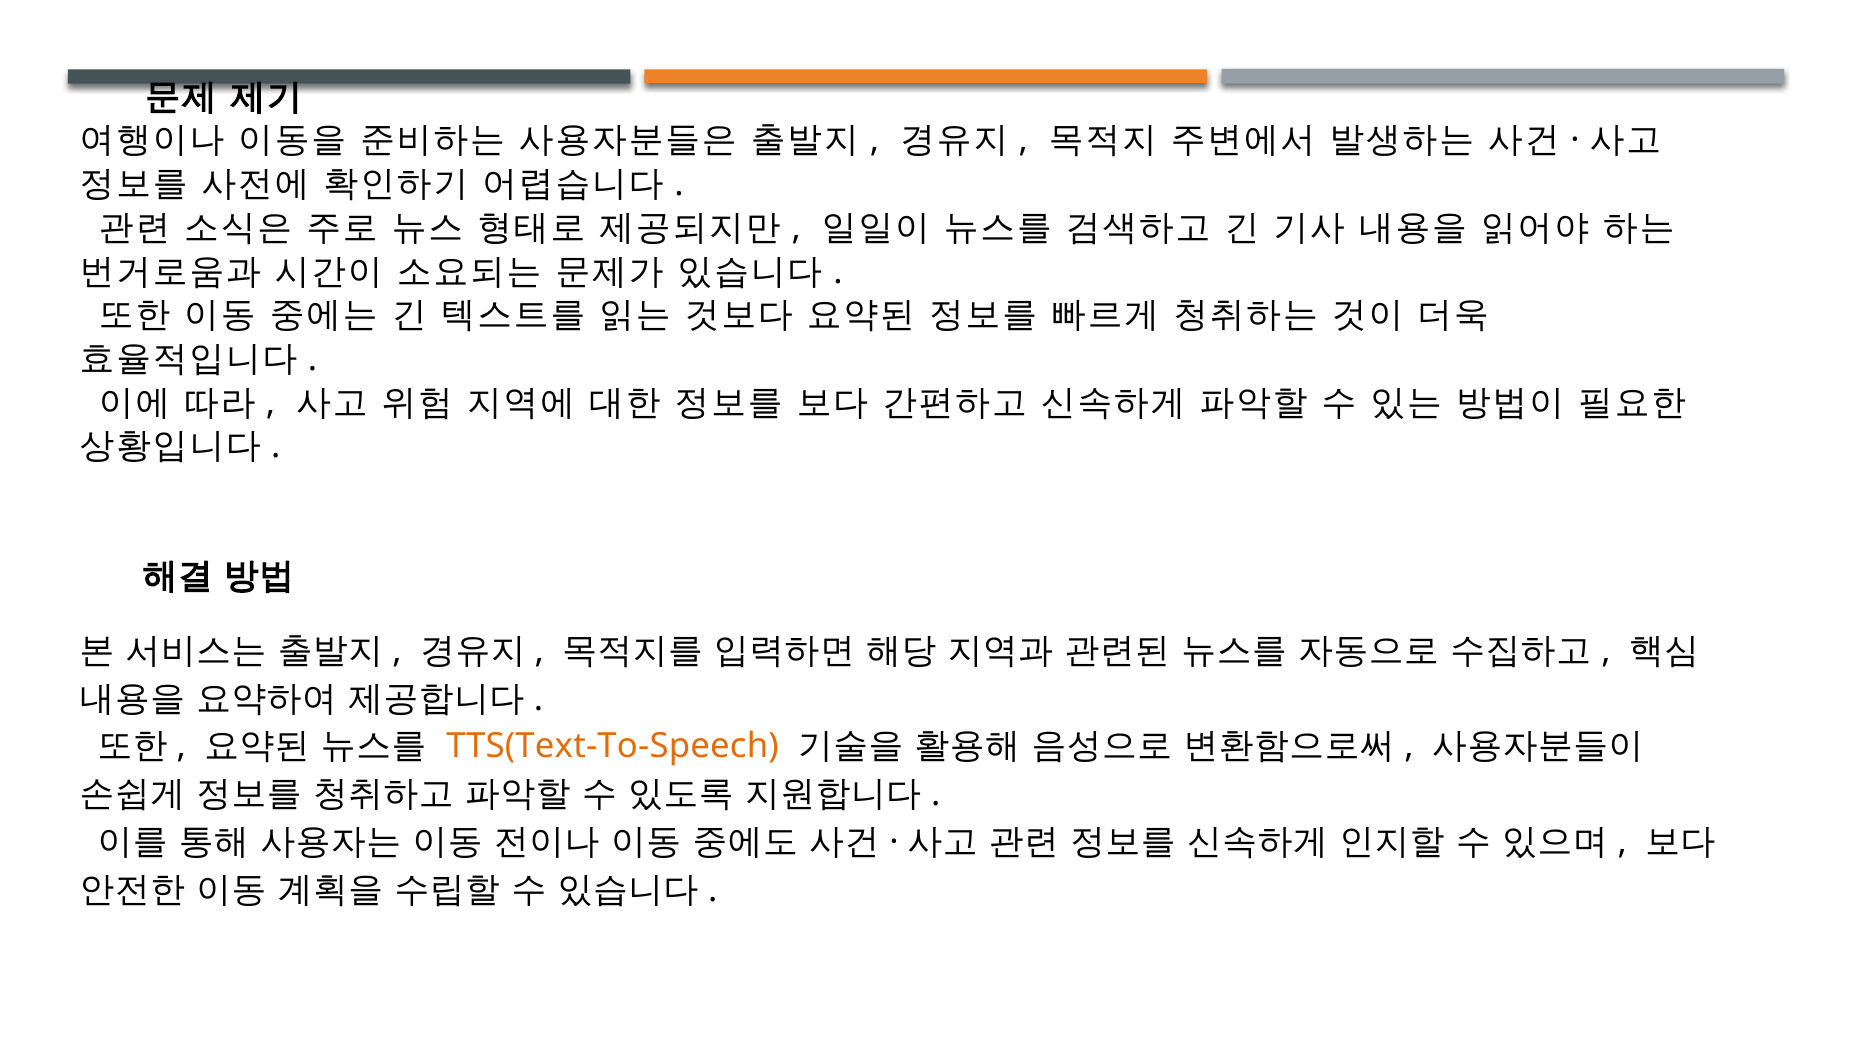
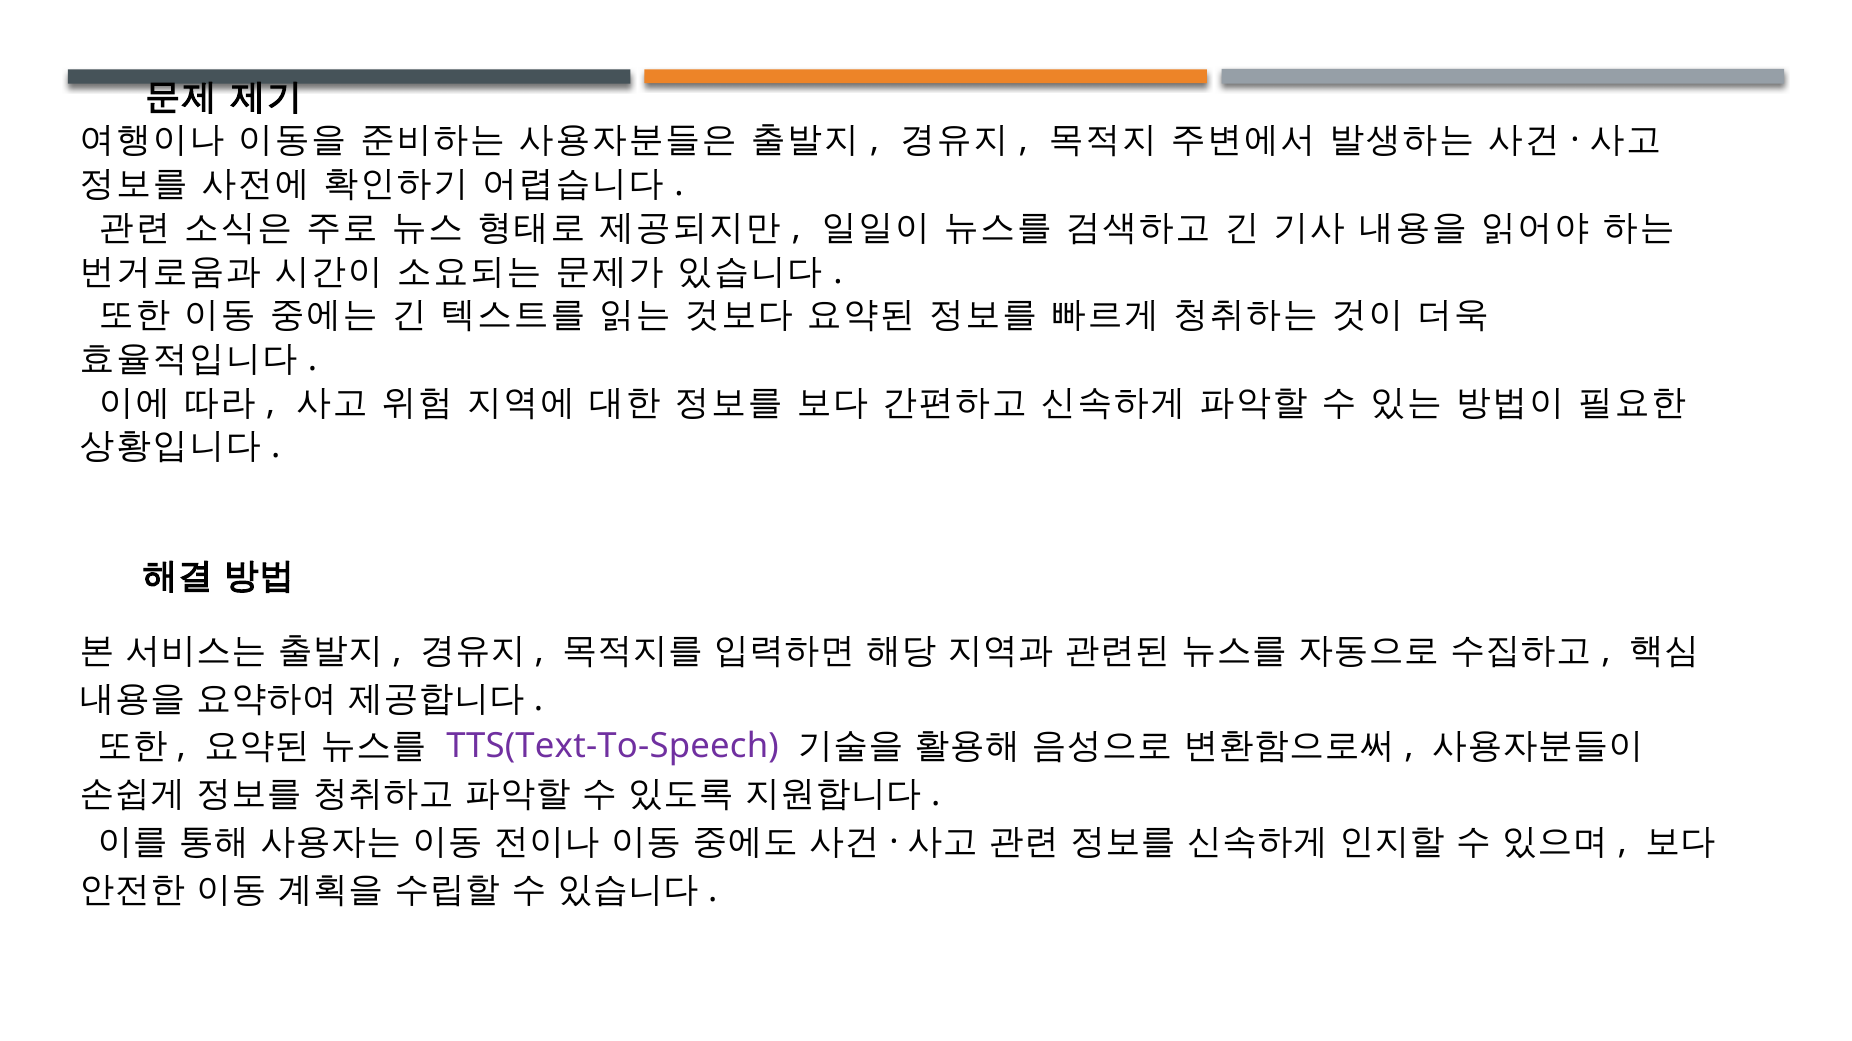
TTS(Text-To-Speech colour: orange -> purple
